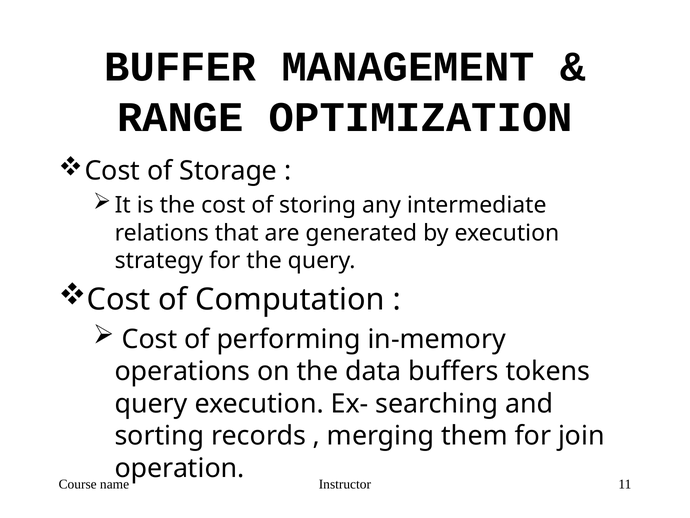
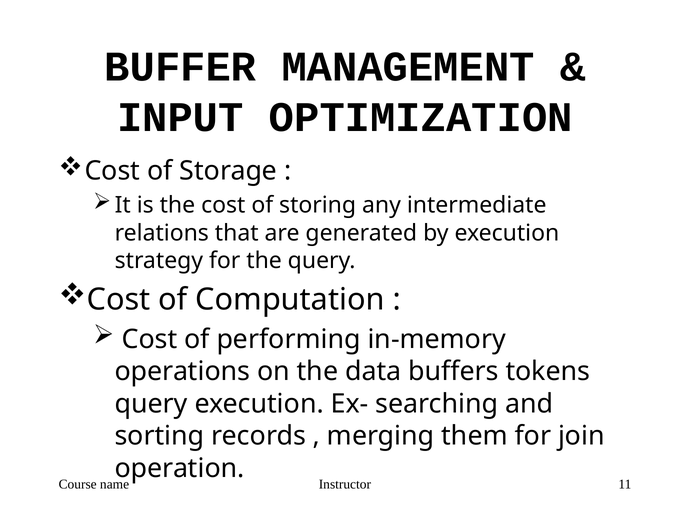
RANGE: RANGE -> INPUT
